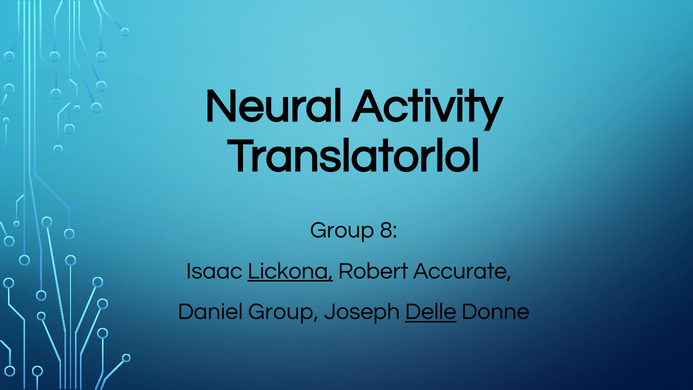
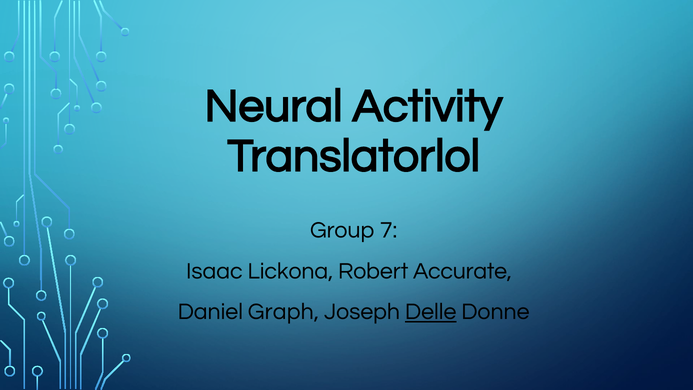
8: 8 -> 7
Lickona underline: present -> none
Daniel Group: Group -> Graph
